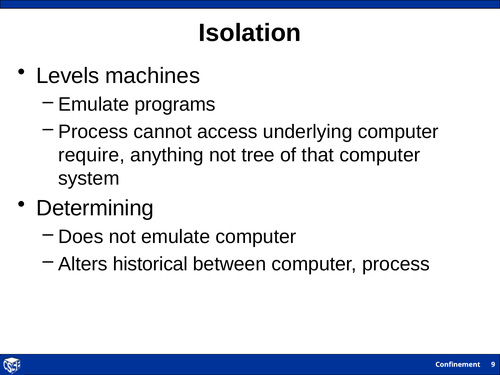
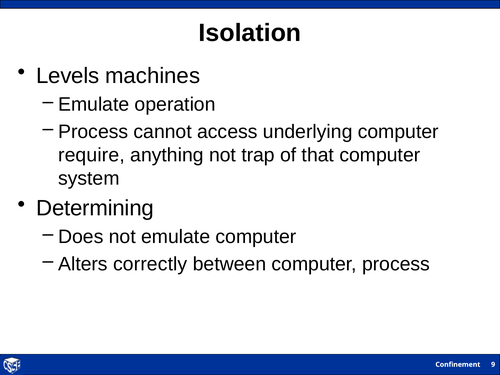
programs: programs -> operation
tree: tree -> trap
historical: historical -> correctly
